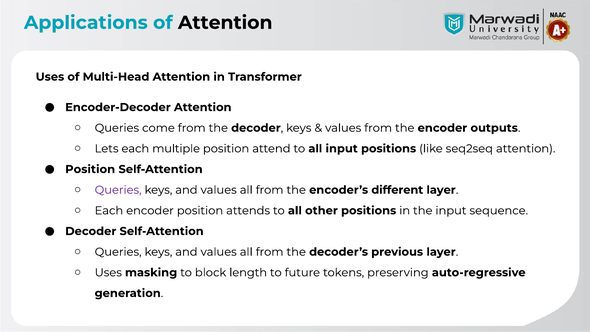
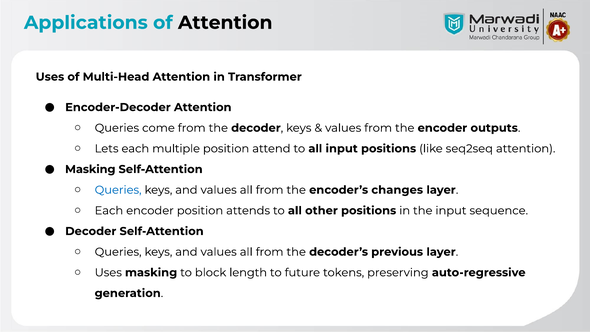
Position at (90, 169): Position -> Masking
Queries at (118, 190) colour: purple -> blue
different: different -> changes
